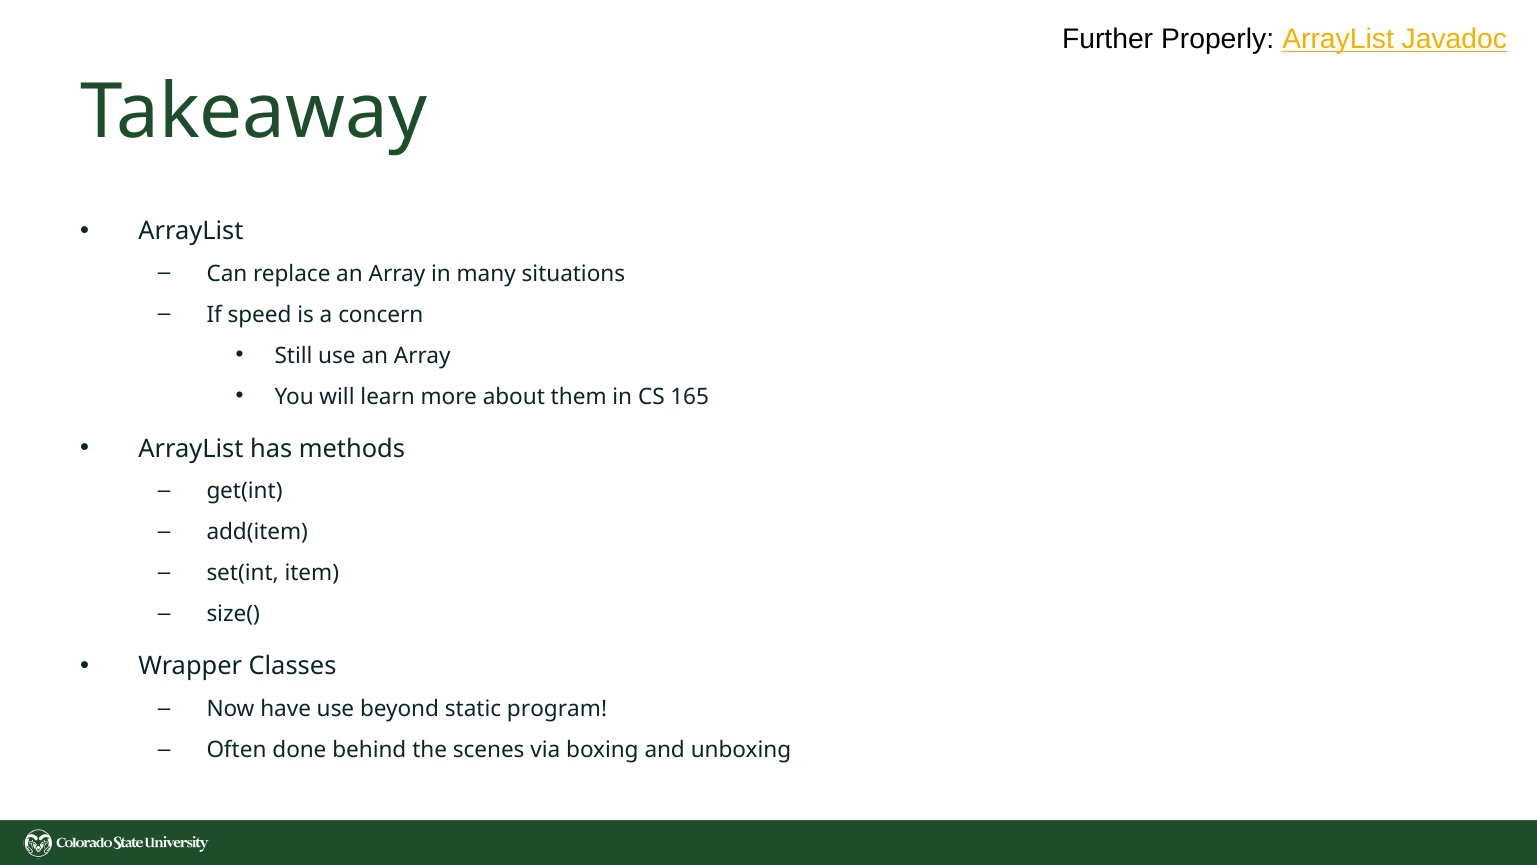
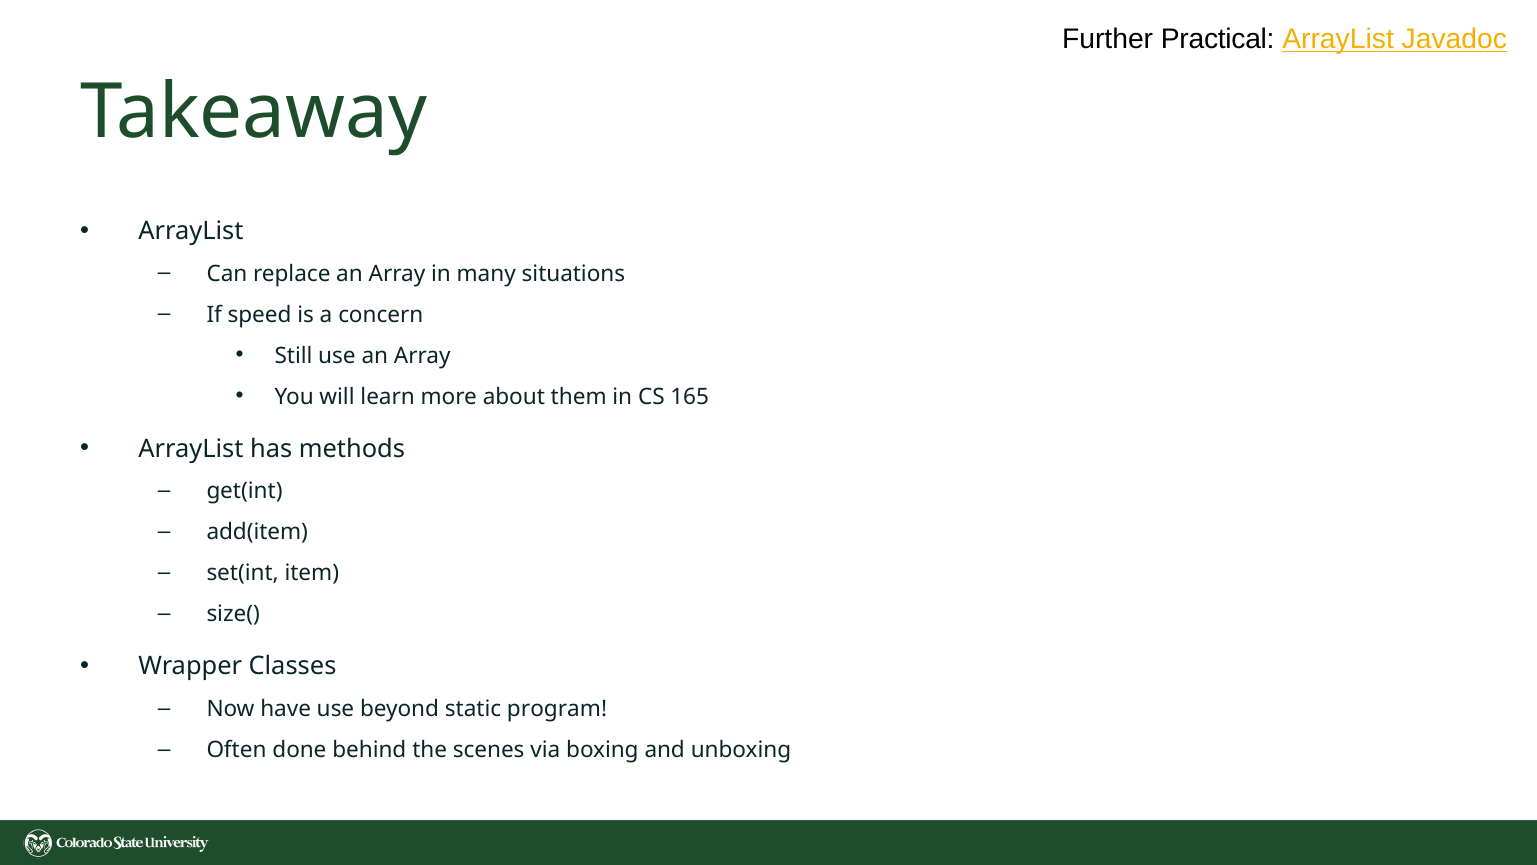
Properly: Properly -> Practical
